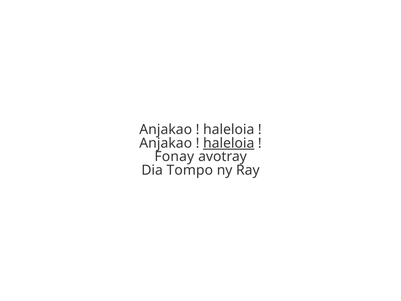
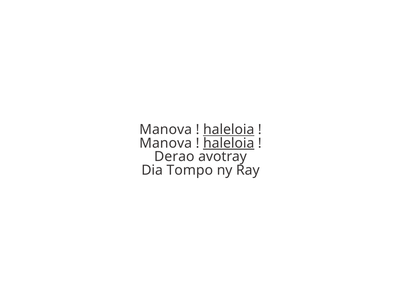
Anjakao at (166, 130): Anjakao -> Manova
haleloia at (229, 130) underline: none -> present
Anjakao at (166, 143): Anjakao -> Manova
Fonay: Fonay -> Derao
